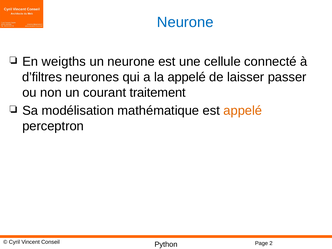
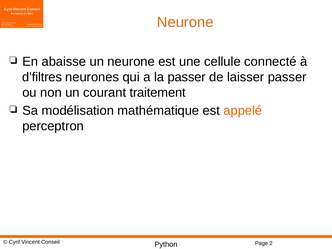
Neurone at (185, 22) colour: blue -> orange
weigths: weigths -> abaisse
la appelé: appelé -> passer
